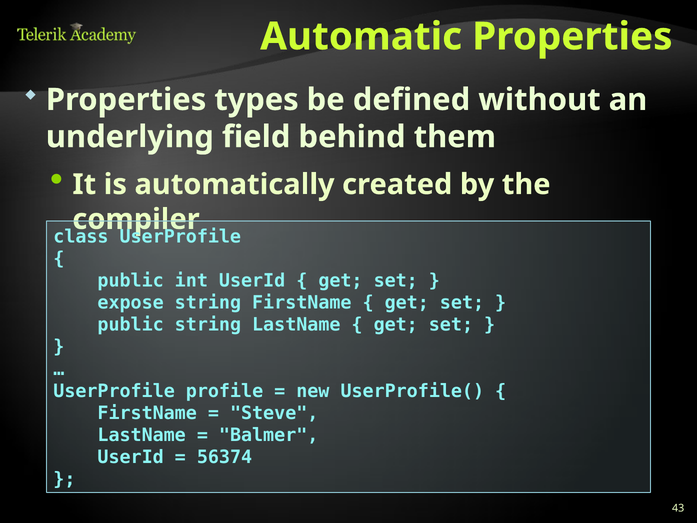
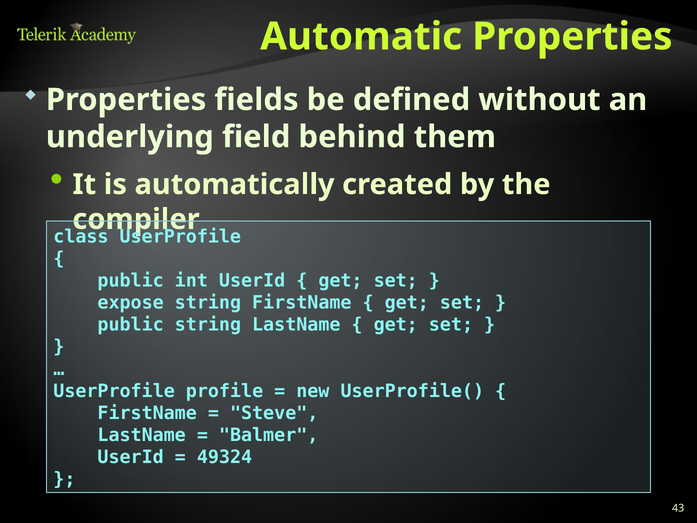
types: types -> fields
56374: 56374 -> 49324
